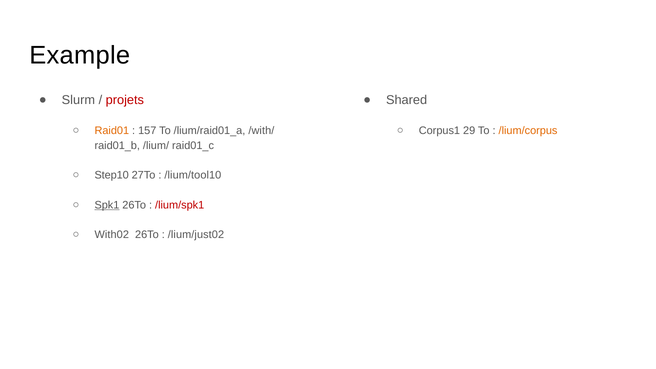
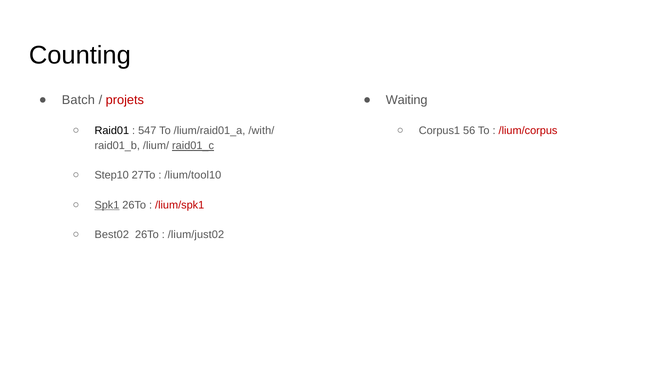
Example: Example -> Counting
Slurm: Slurm -> Batch
Shared: Shared -> Waiting
Raid01 colour: orange -> black
157: 157 -> 547
29: 29 -> 56
/lium/corpus colour: orange -> red
raid01_c underline: none -> present
With02: With02 -> Best02
